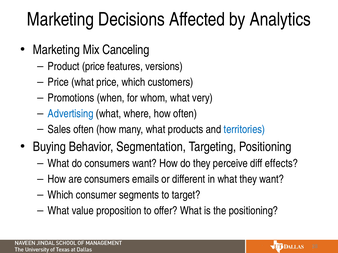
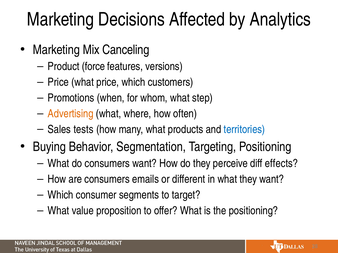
Product price: price -> force
very: very -> step
Advertising colour: blue -> orange
Sales often: often -> tests
